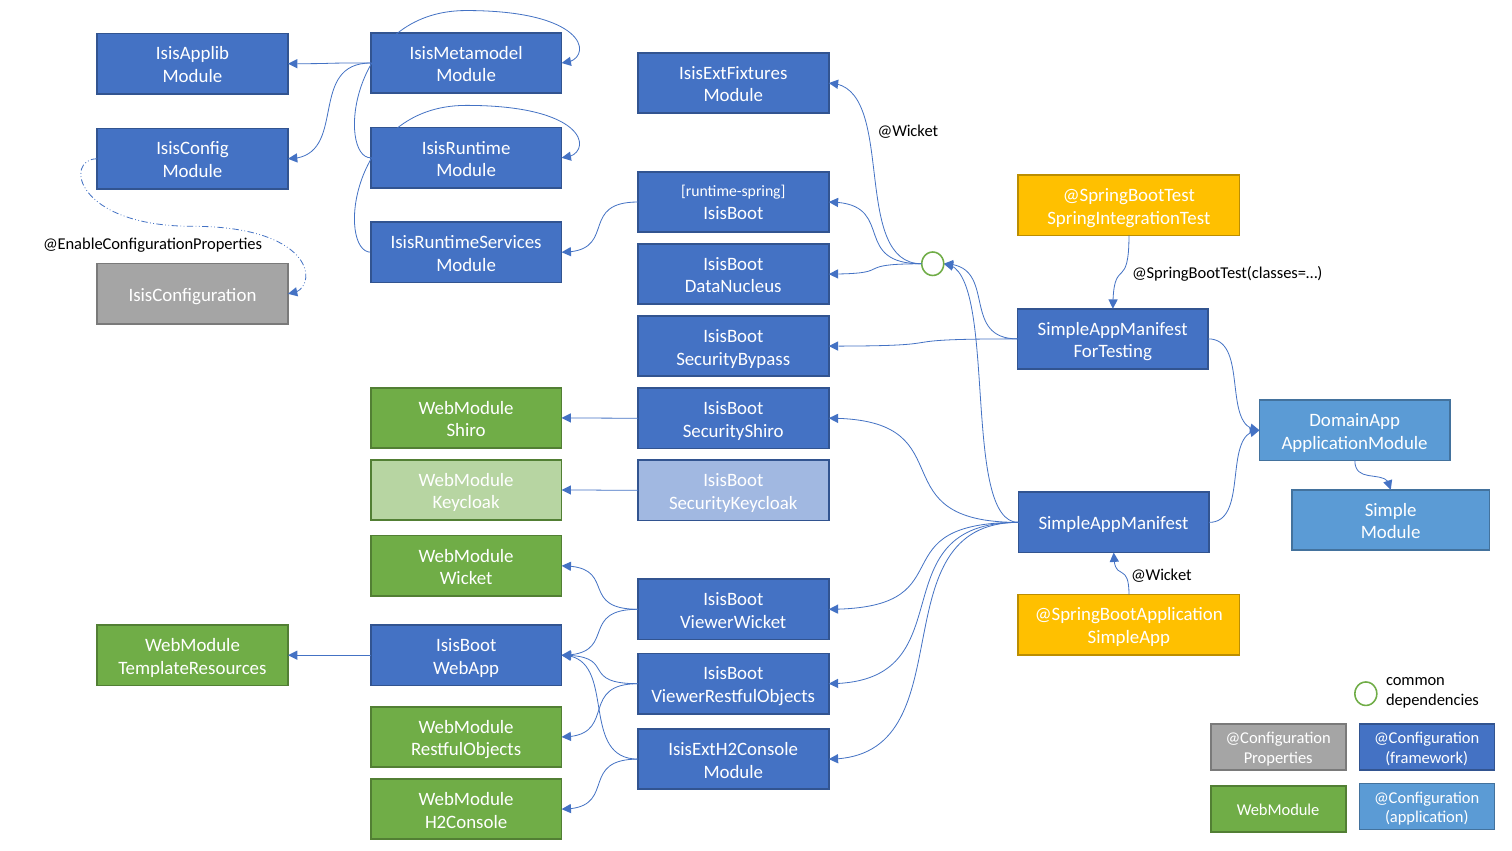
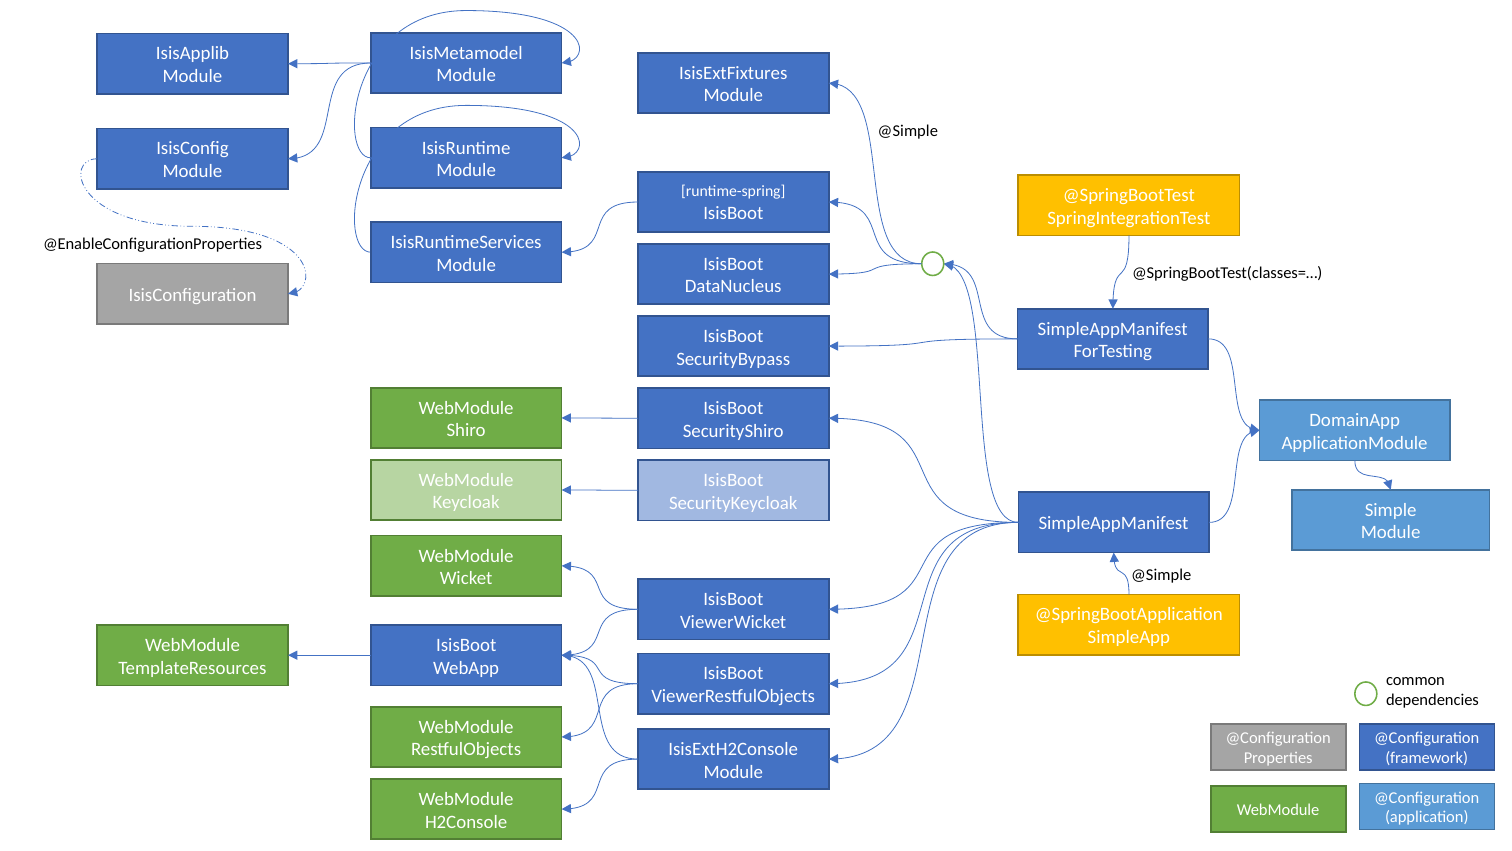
@Wicket at (908, 131): @Wicket -> @Simple
@Wicket at (1161, 575): @Wicket -> @Simple
